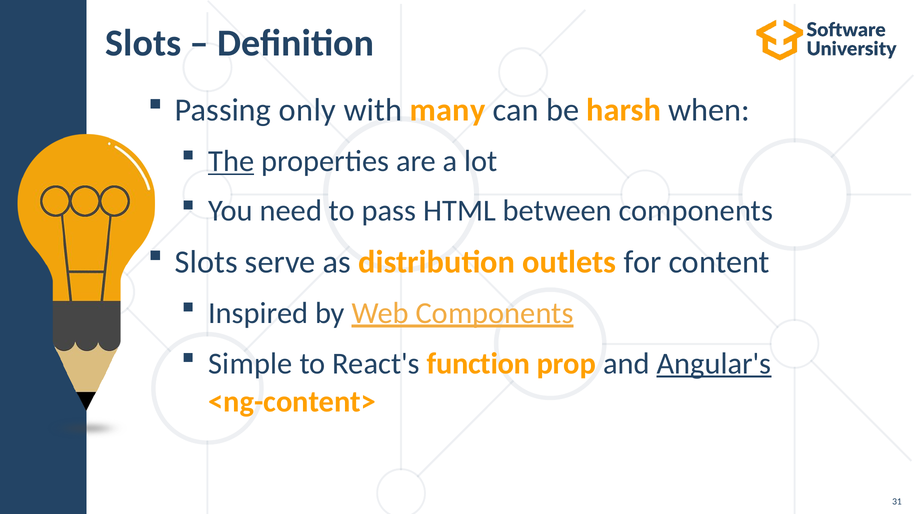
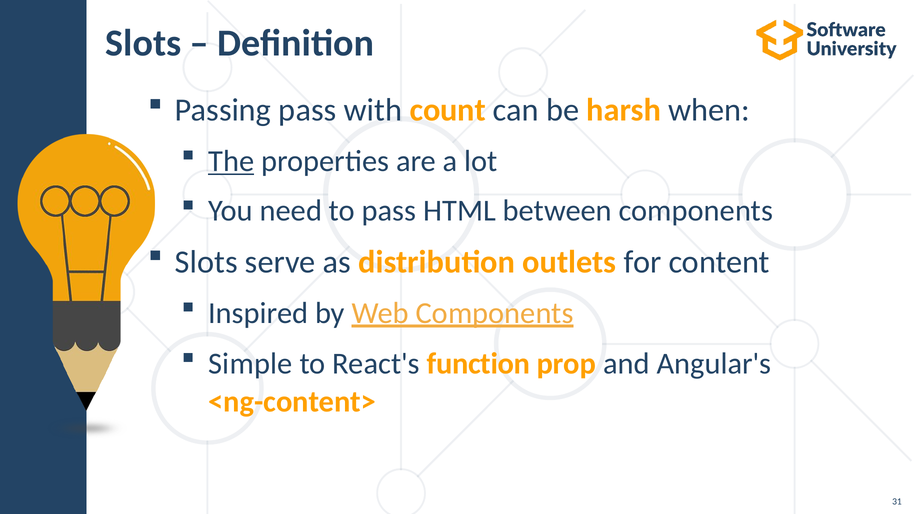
Passing only: only -> pass
many: many -> count
Angular's underline: present -> none
